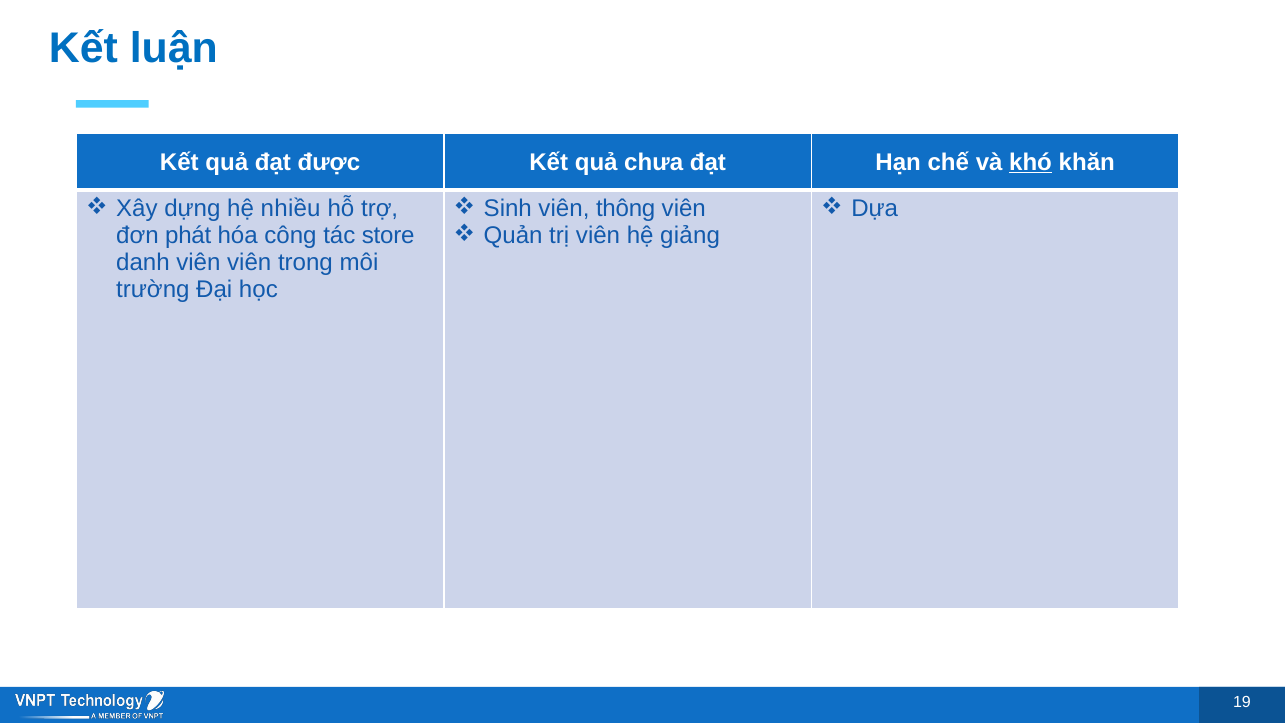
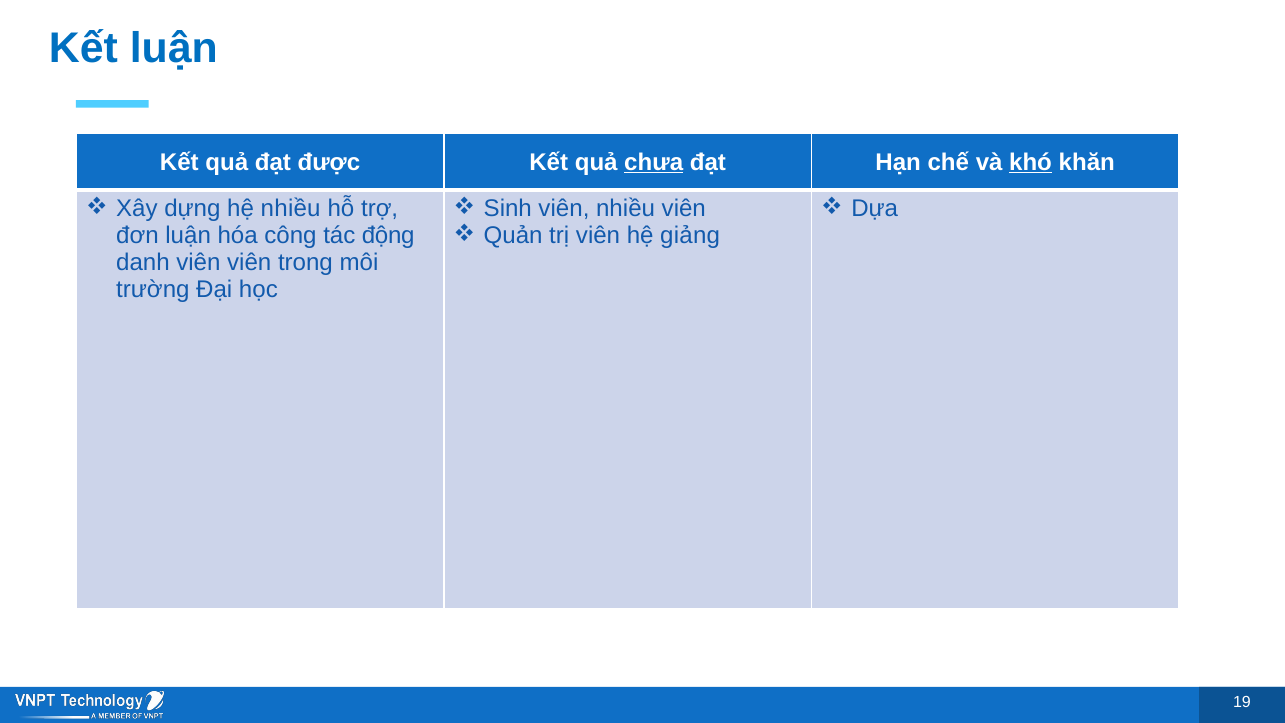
chưa underline: none -> present
viên thông: thông -> nhiều
đơn phát: phát -> luận
store: store -> động
